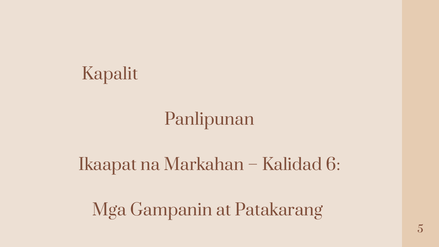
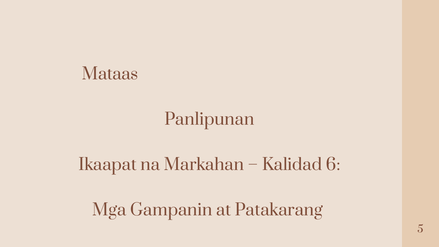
Kapalit: Kapalit -> Mataas
